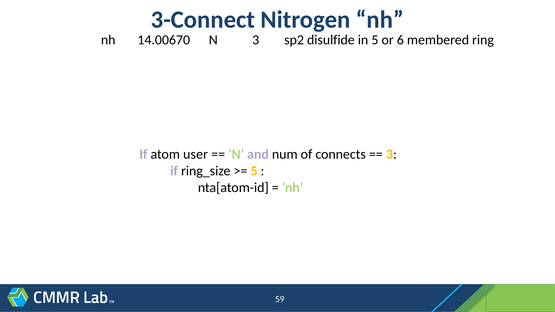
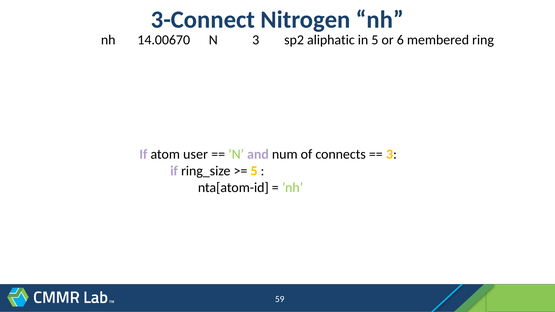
disulfide: disulfide -> aliphatic
